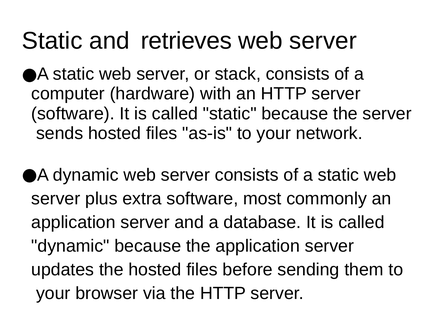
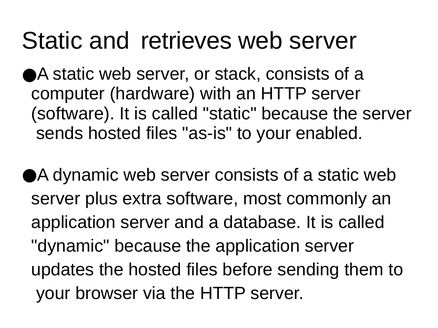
network: network -> enabled
